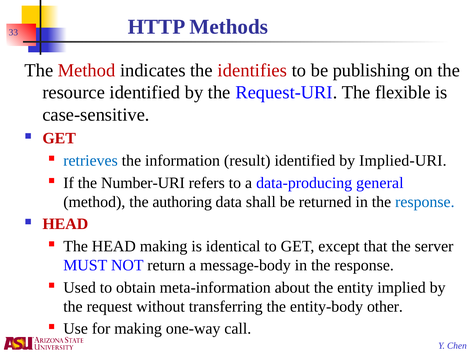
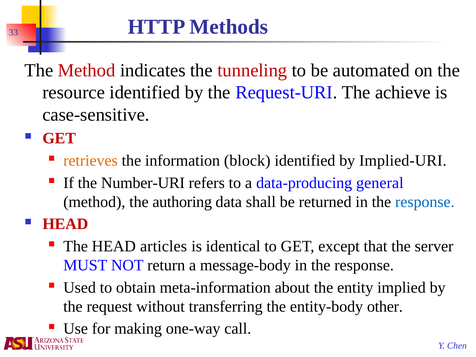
identifies: identifies -> tunneling
publishing: publishing -> automated
flexible: flexible -> achieve
retrieves colour: blue -> orange
result: result -> block
HEAD making: making -> articles
